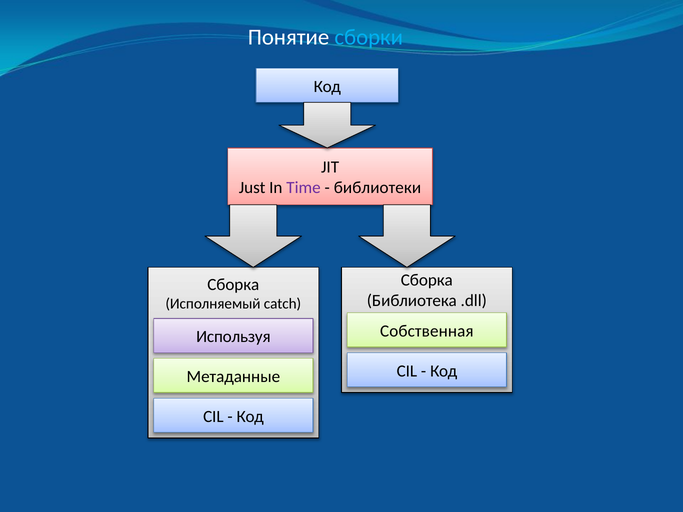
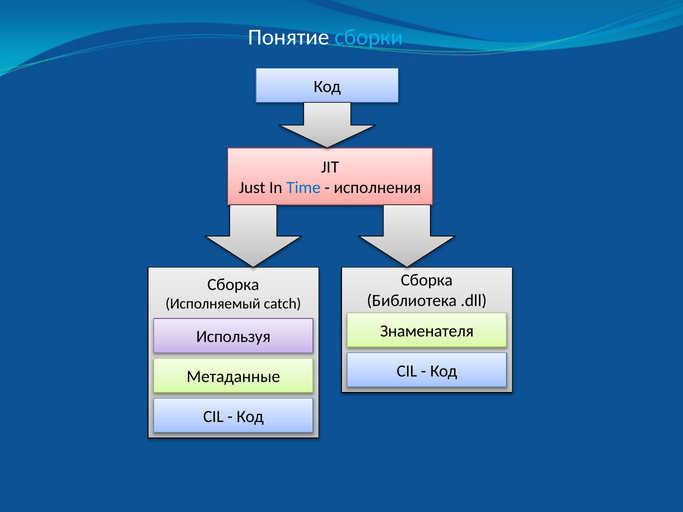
Time colour: purple -> blue
библиотеки: библиотеки -> исполнения
Собственная: Собственная -> Знаменателя
